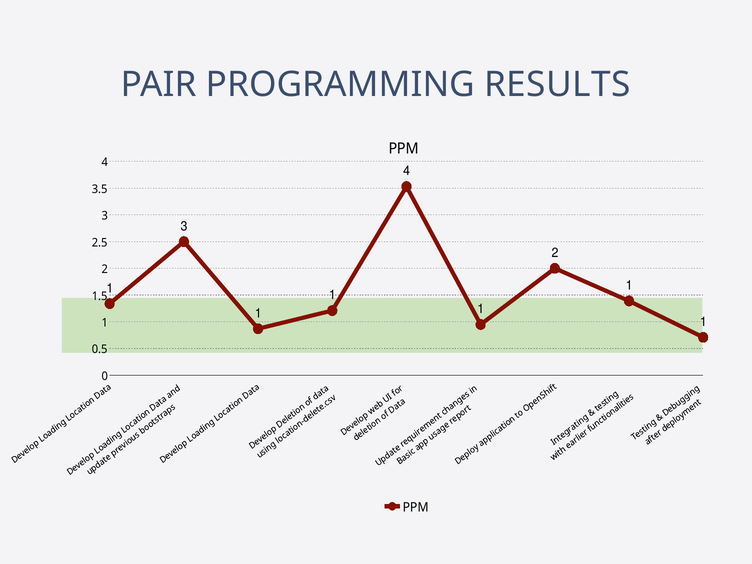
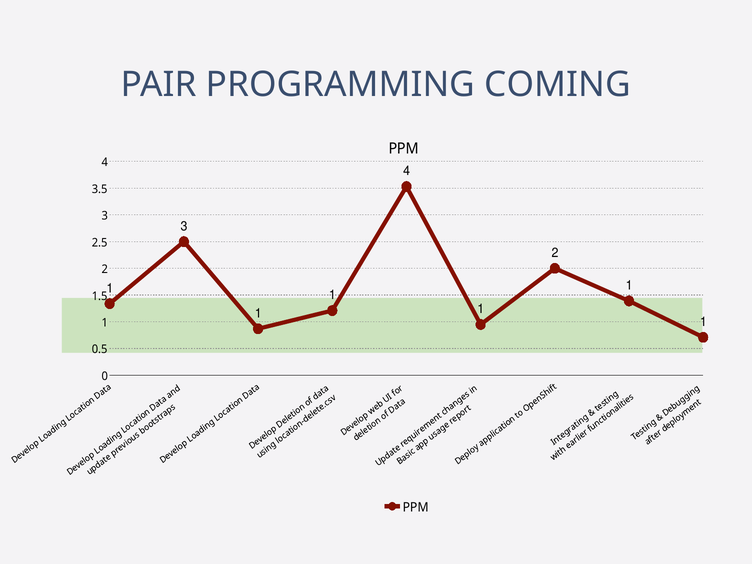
RESULTS: RESULTS -> COMING
